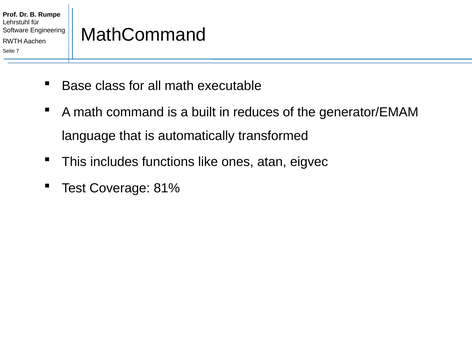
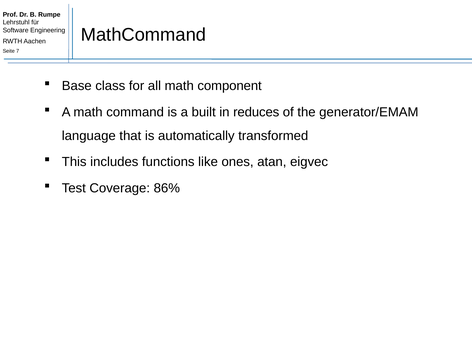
executable: executable -> component
81%: 81% -> 86%
